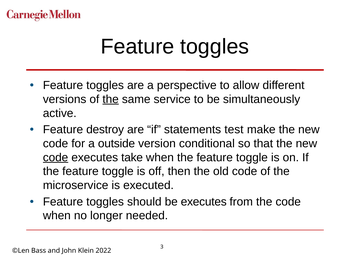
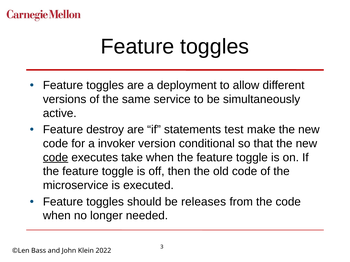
perspective: perspective -> deployment
the at (111, 99) underline: present -> none
outside: outside -> invoker
be executes: executes -> releases
